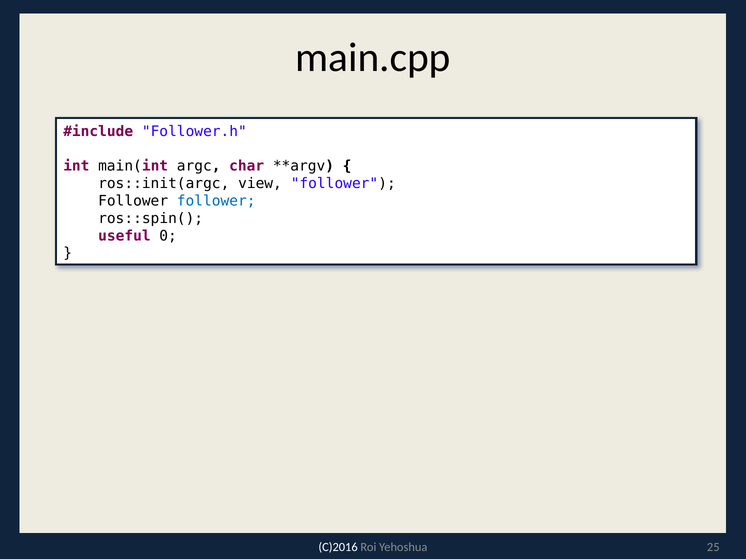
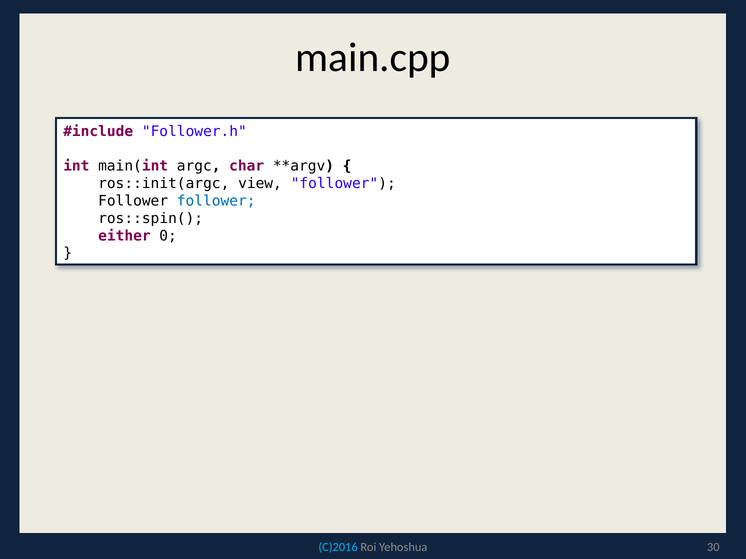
useful: useful -> either
C)2016 colour: white -> light blue
25: 25 -> 30
